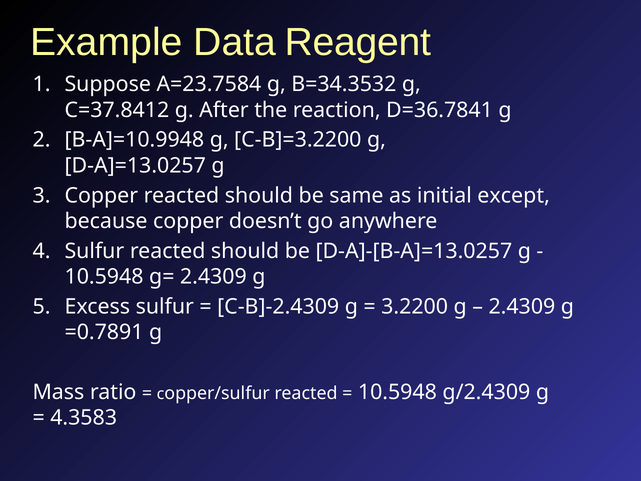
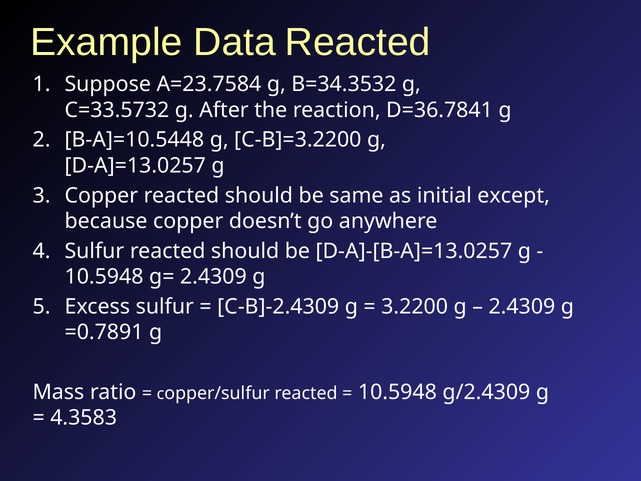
Data Reagent: Reagent -> Reacted
C=37.8412: C=37.8412 -> C=33.5732
B-A]=10.9948: B-A]=10.9948 -> B-A]=10.5448
